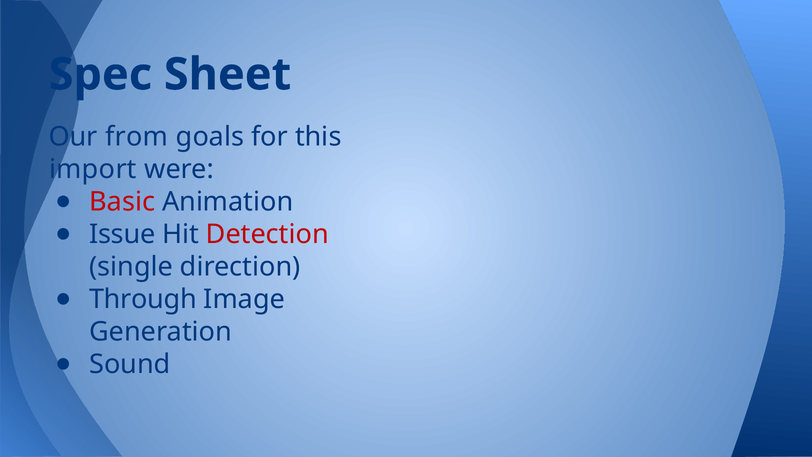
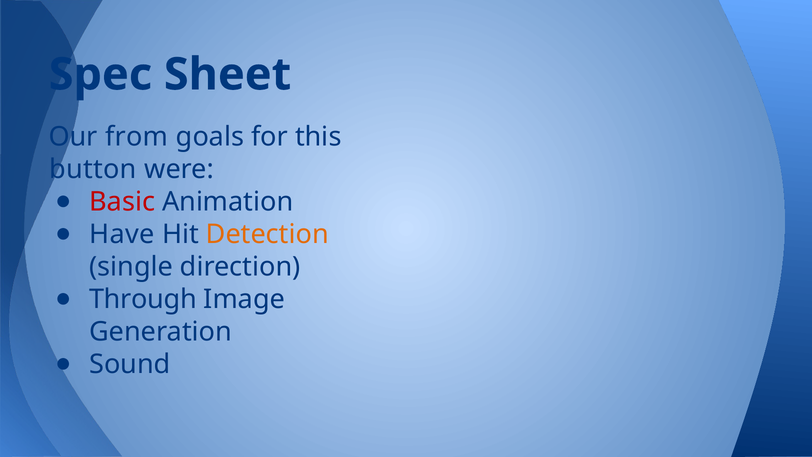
import: import -> button
Issue: Issue -> Have
Detection colour: red -> orange
